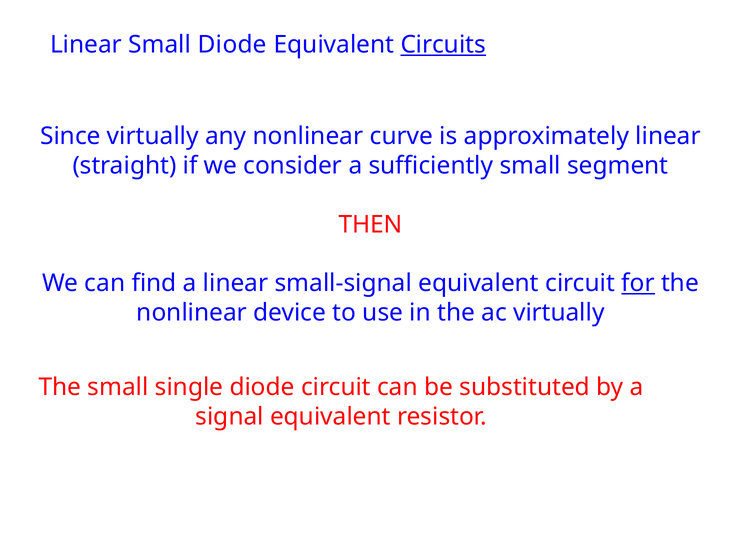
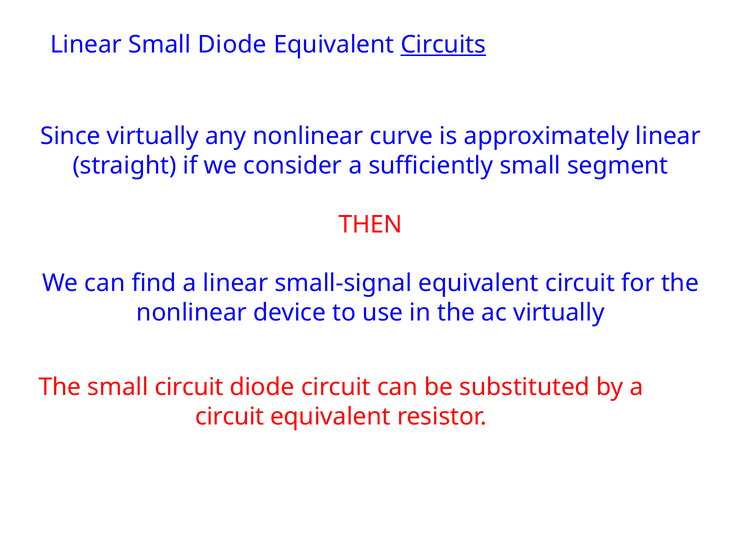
for underline: present -> none
small single: single -> circuit
signal at (230, 417): signal -> circuit
